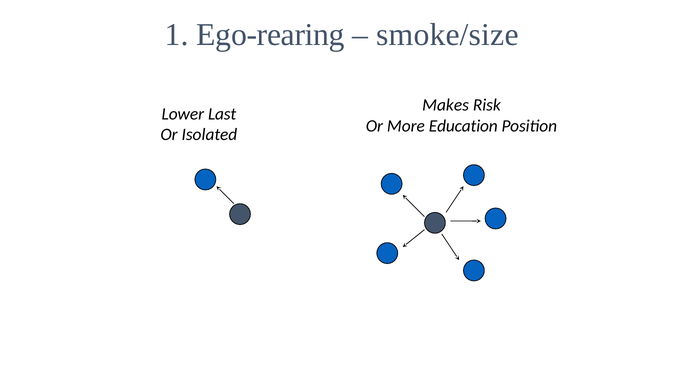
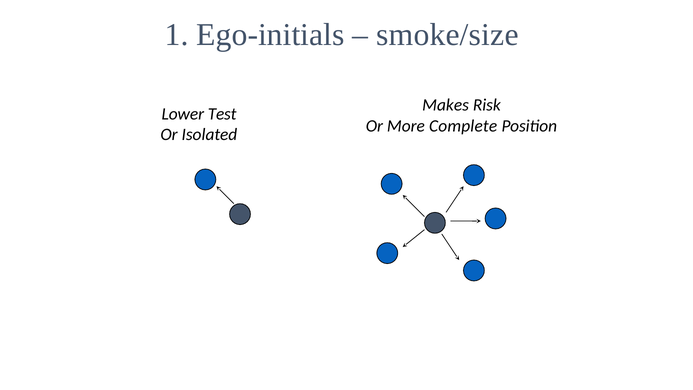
Ego-rearing: Ego-rearing -> Ego-initials
Last: Last -> Test
Education: Education -> Complete
